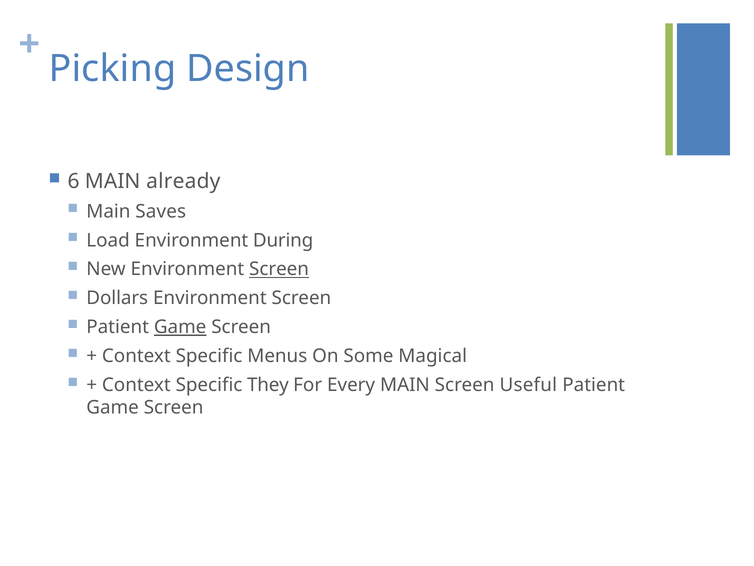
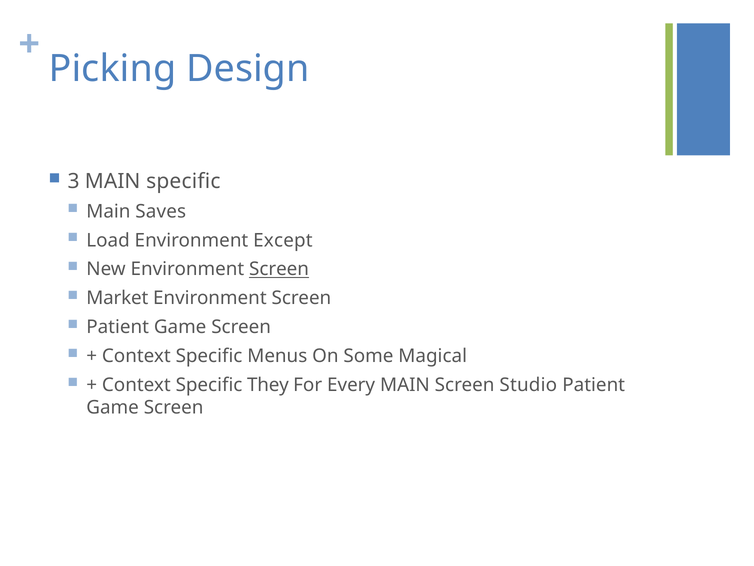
6: 6 -> 3
MAIN already: already -> specific
During: During -> Except
Dollars: Dollars -> Market
Game at (180, 327) underline: present -> none
Useful: Useful -> Studio
